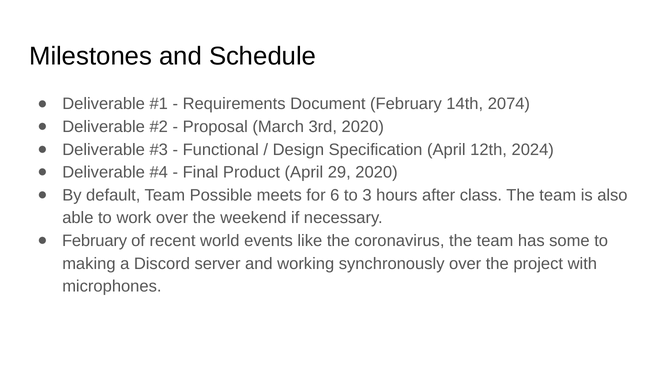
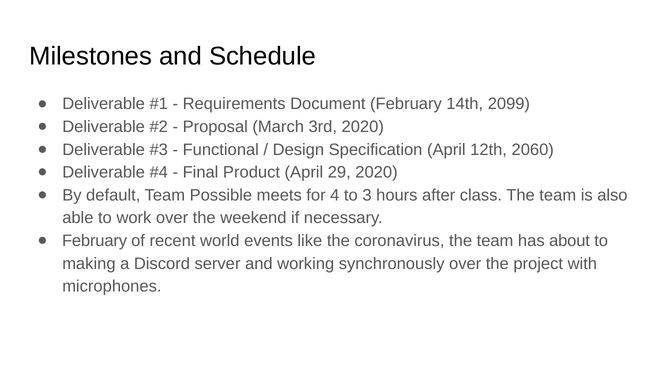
2074: 2074 -> 2099
2024: 2024 -> 2060
6: 6 -> 4
some: some -> about
